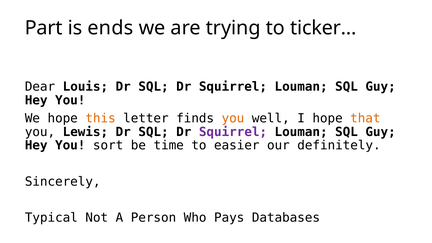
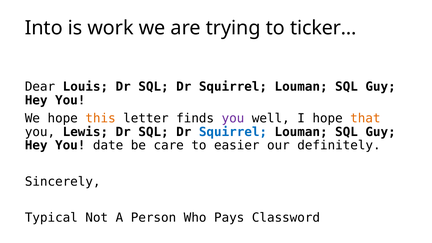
Part: Part -> Into
ends: ends -> work
you at (233, 118) colour: orange -> purple
Squirrel at (233, 132) colour: purple -> blue
sort: sort -> date
time: time -> care
Databases: Databases -> Classword
